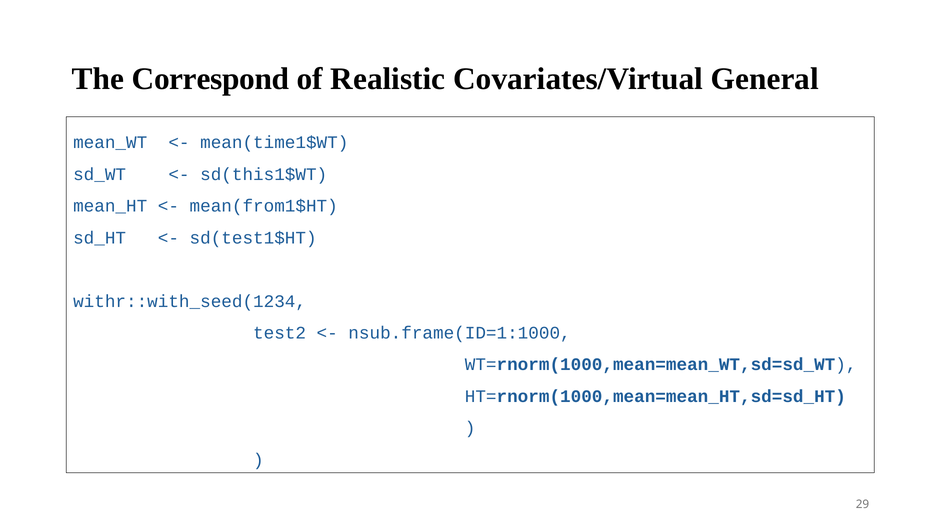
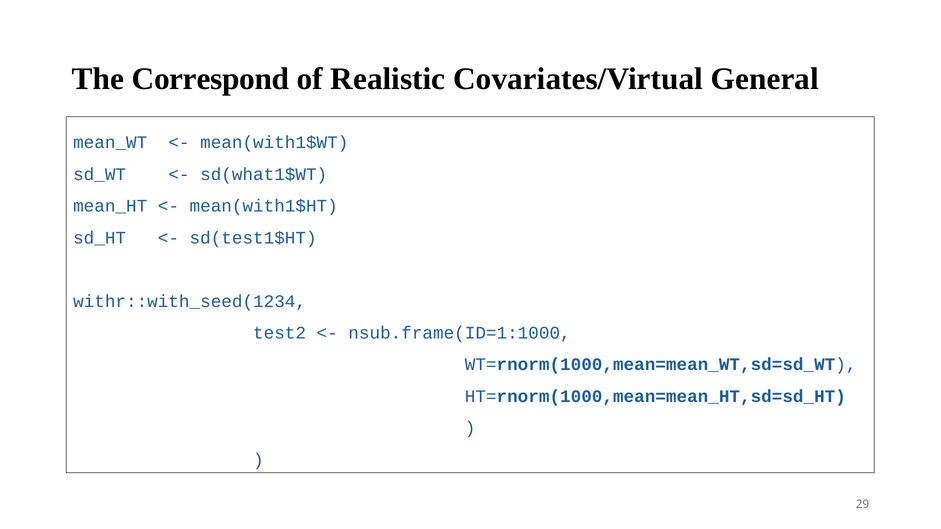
mean(time1$WT: mean(time1$WT -> mean(with1$WT
sd(this1$WT: sd(this1$WT -> sd(what1$WT
mean(from1$HT: mean(from1$HT -> mean(with1$HT
